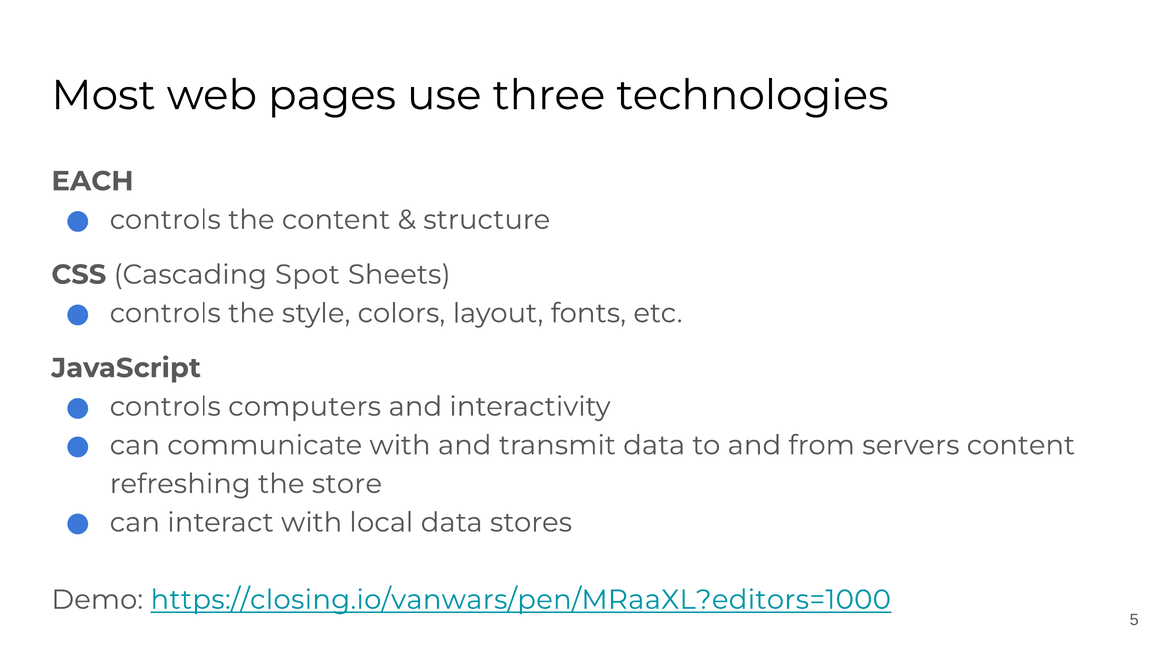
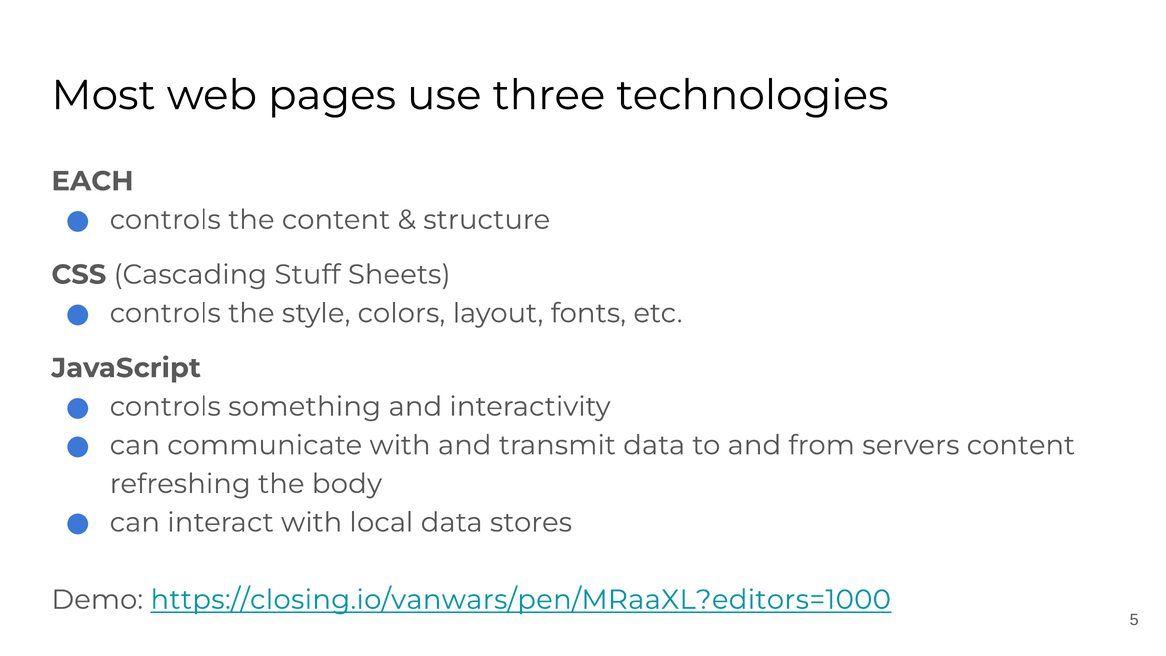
Spot: Spot -> Stuff
computers: computers -> something
store: store -> body
